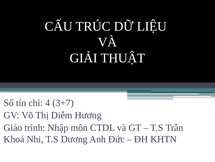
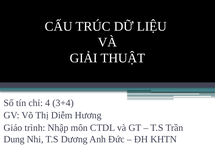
3+7: 3+7 -> 3+4
Khoá: Khoá -> Dung
